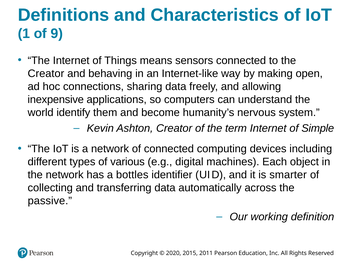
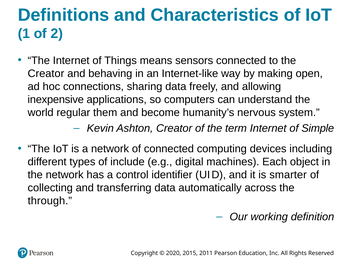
9: 9 -> 2
identify: identify -> regular
various: various -> include
bottles: bottles -> control
passive: passive -> through
